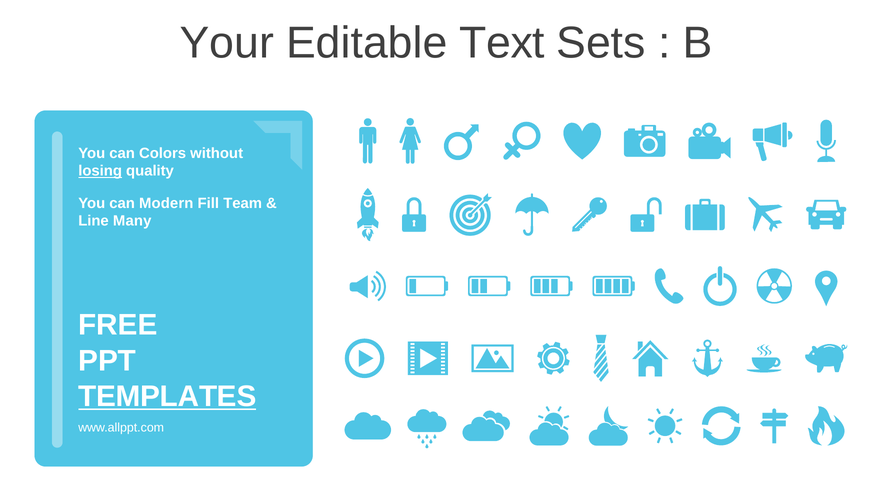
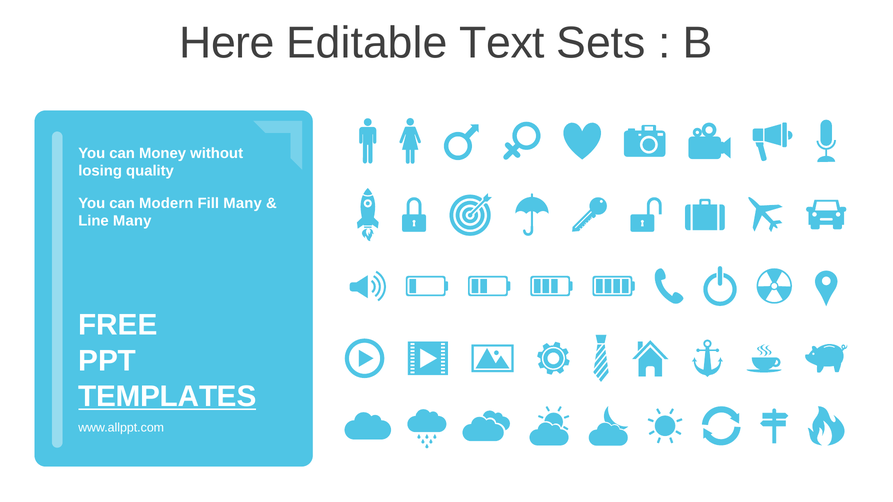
Your: Your -> Here
Colors: Colors -> Money
losing underline: present -> none
Fill Team: Team -> Many
